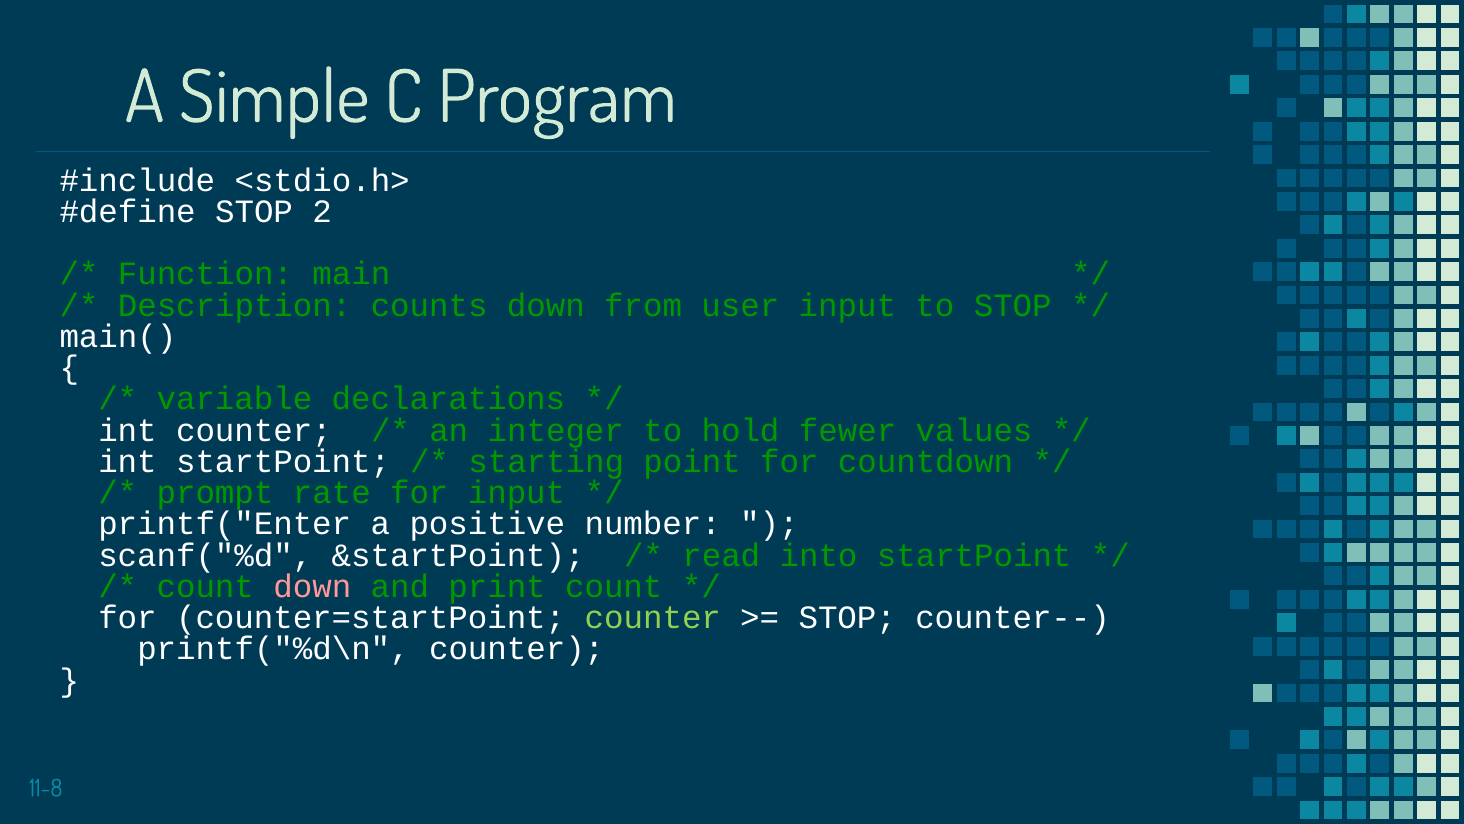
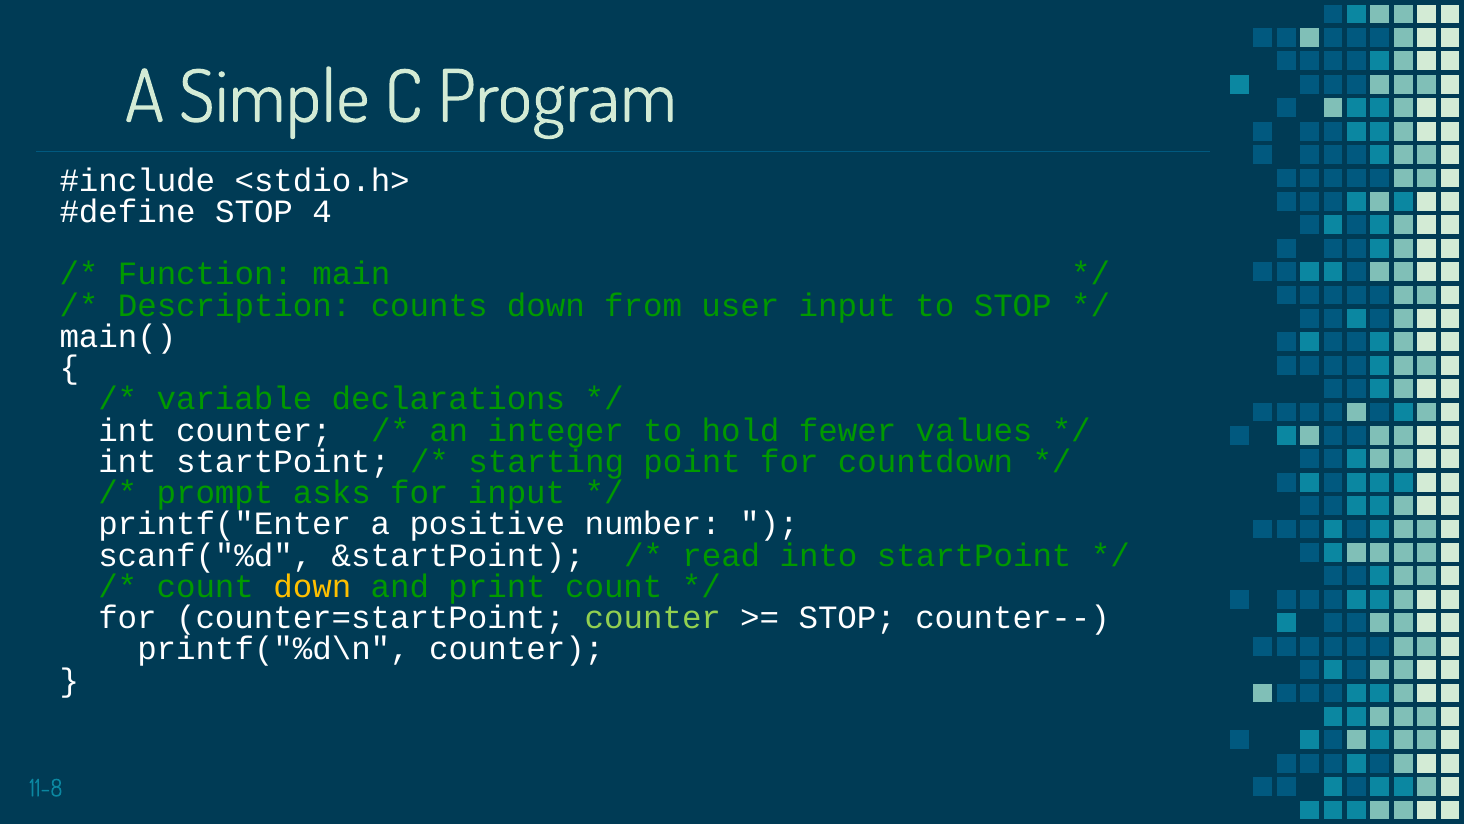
2: 2 -> 4
rate: rate -> asks
down at (312, 586) colour: pink -> yellow
